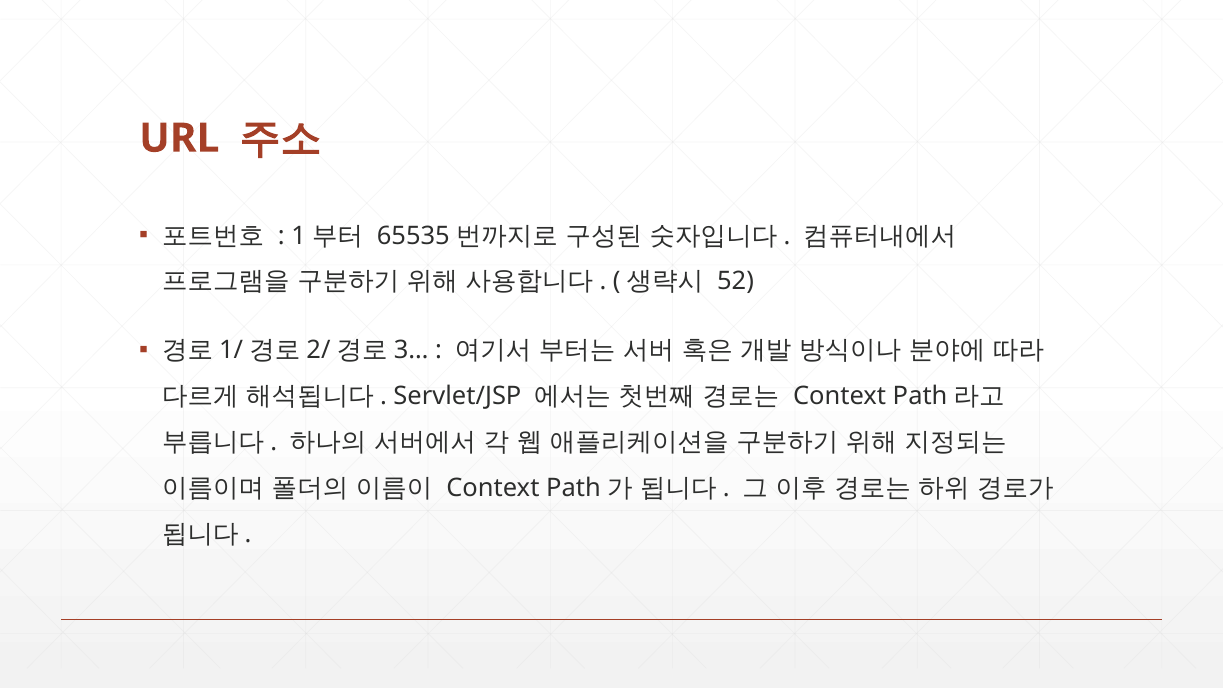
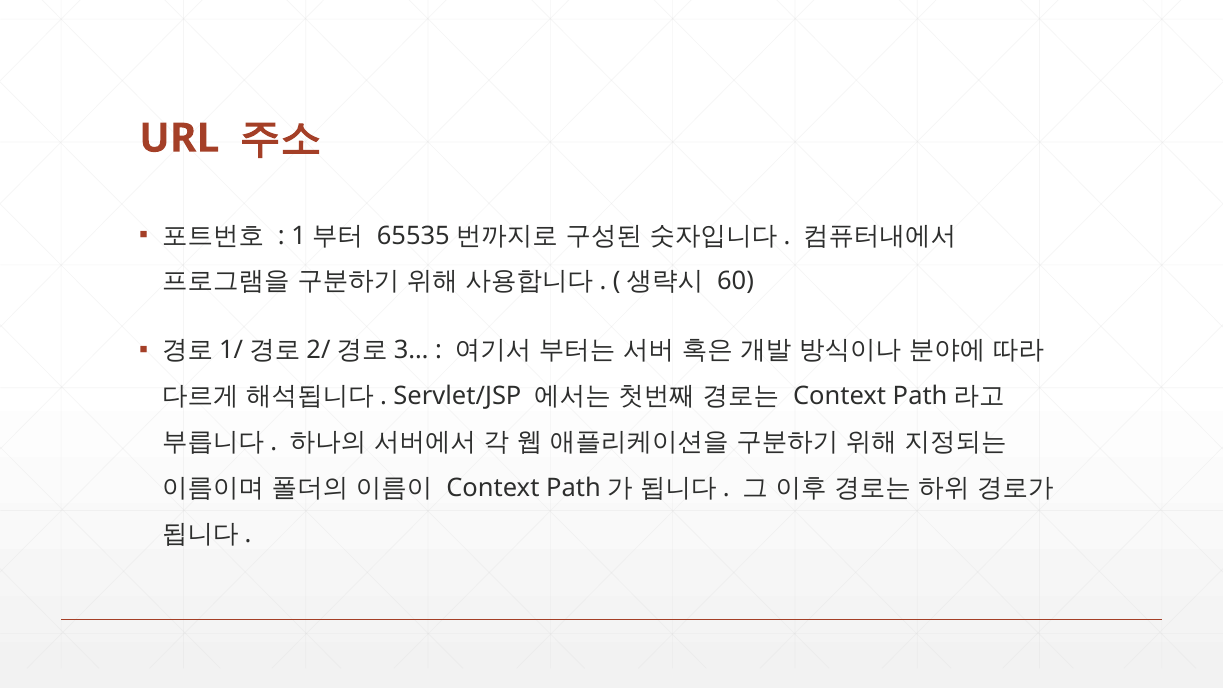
52: 52 -> 60
